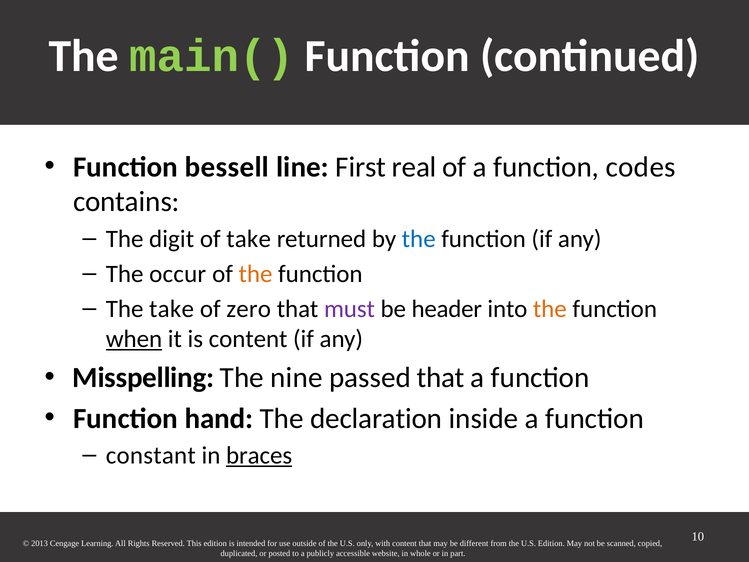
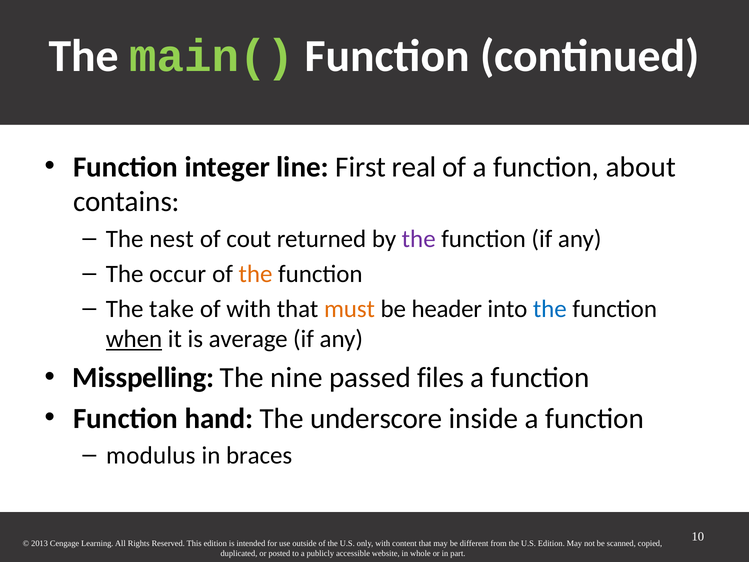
bessell: bessell -> integer
codes: codes -> about
digit: digit -> nest
of take: take -> cout
the at (419, 239) colour: blue -> purple
of zero: zero -> with
must colour: purple -> orange
the at (550, 309) colour: orange -> blue
is content: content -> average
passed that: that -> files
declaration: declaration -> underscore
constant: constant -> modulus
braces underline: present -> none
